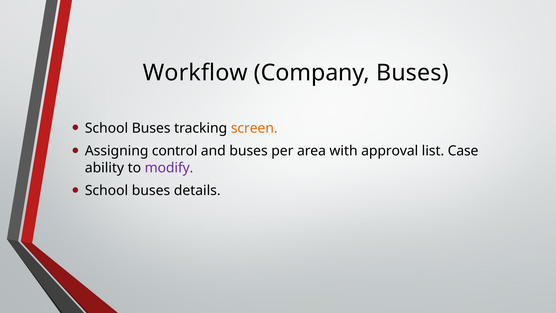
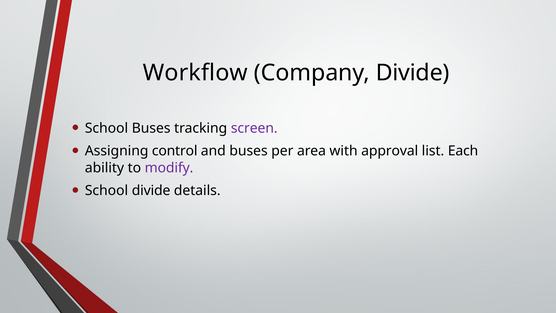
Company Buses: Buses -> Divide
screen colour: orange -> purple
Case: Case -> Each
buses at (151, 191): buses -> divide
